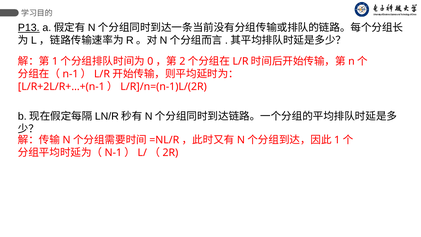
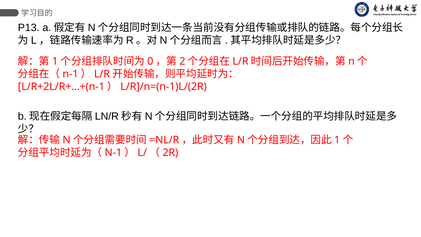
P13 underline: present -> none
